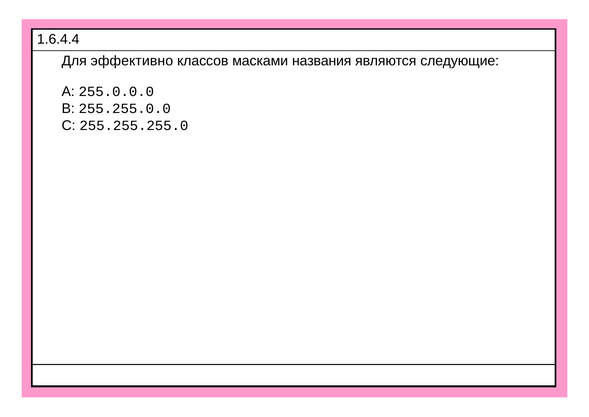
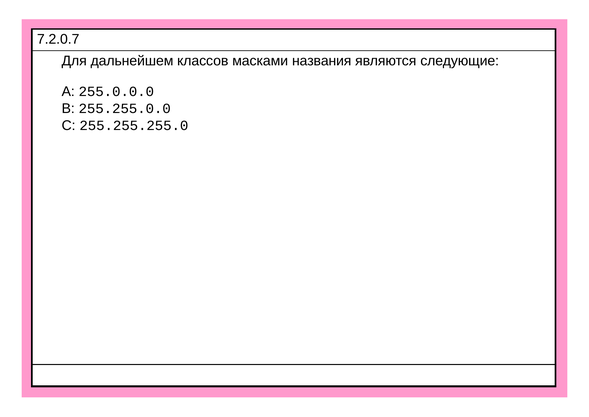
1.6.4.4: 1.6.4.4 -> 7.2.0.7
эффективно: эффективно -> дальнейшем
